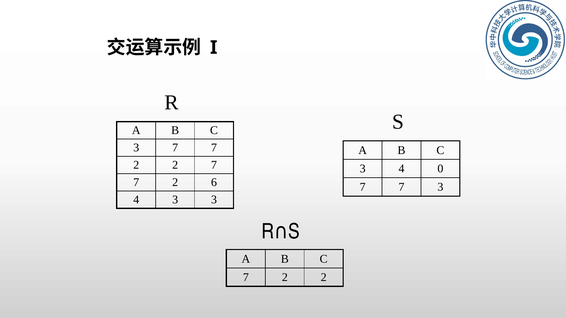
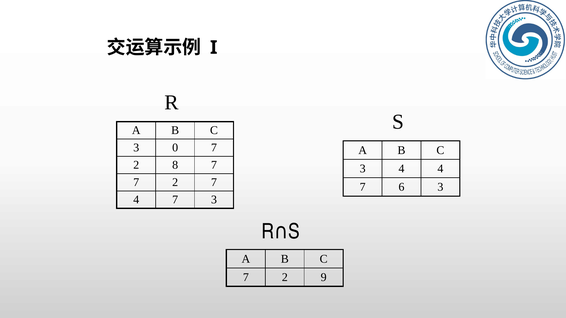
3 7: 7 -> 0
2 at (175, 165): 2 -> 8
4 0: 0 -> 4
2 6: 6 -> 7
7 at (402, 187): 7 -> 6
3 at (175, 200): 3 -> 7
2 at (324, 278): 2 -> 9
